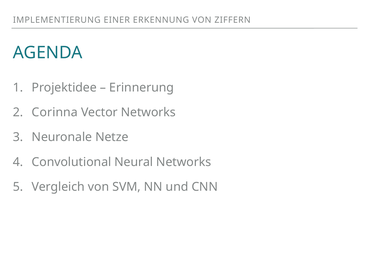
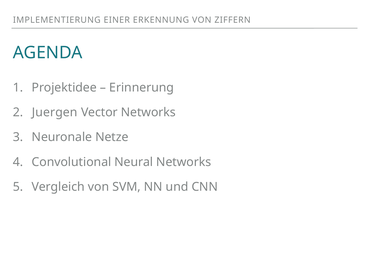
Corinna: Corinna -> Juergen
